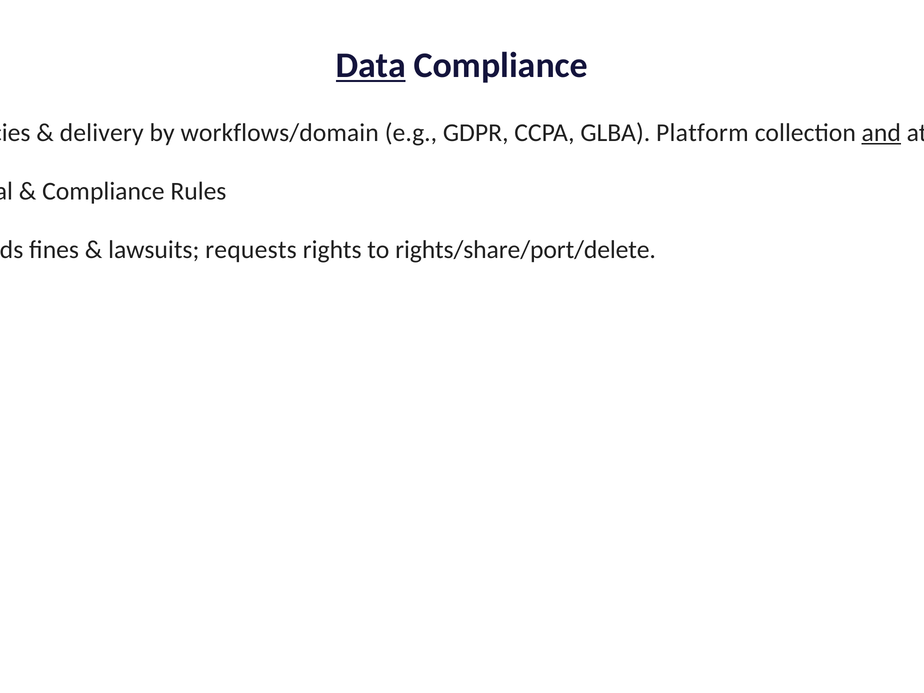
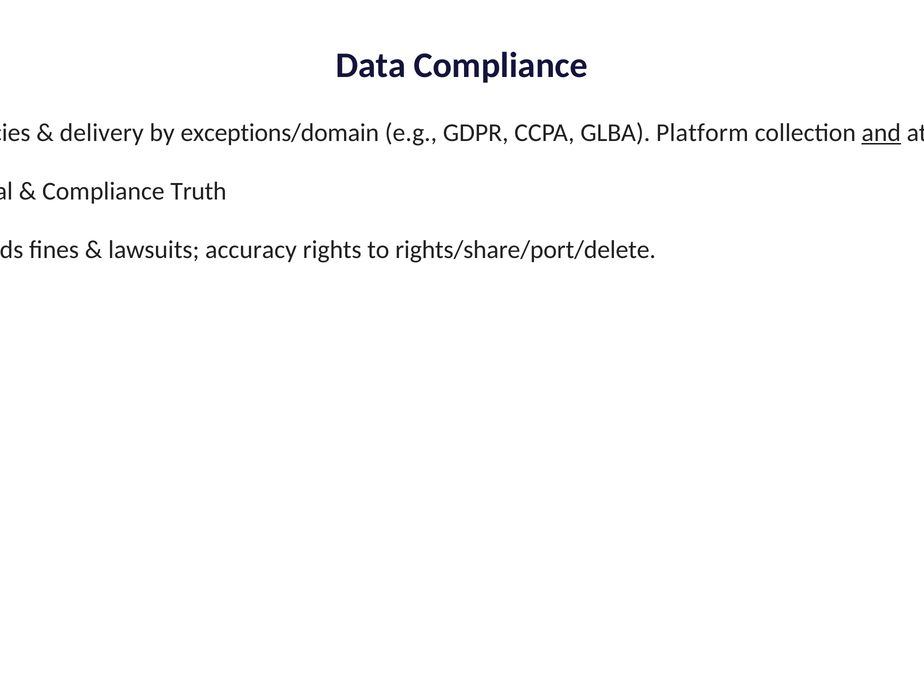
Data underline: present -> none
workflows/domain: workflows/domain -> exceptions/domain
Rules: Rules -> Truth
requests: requests -> accuracy
